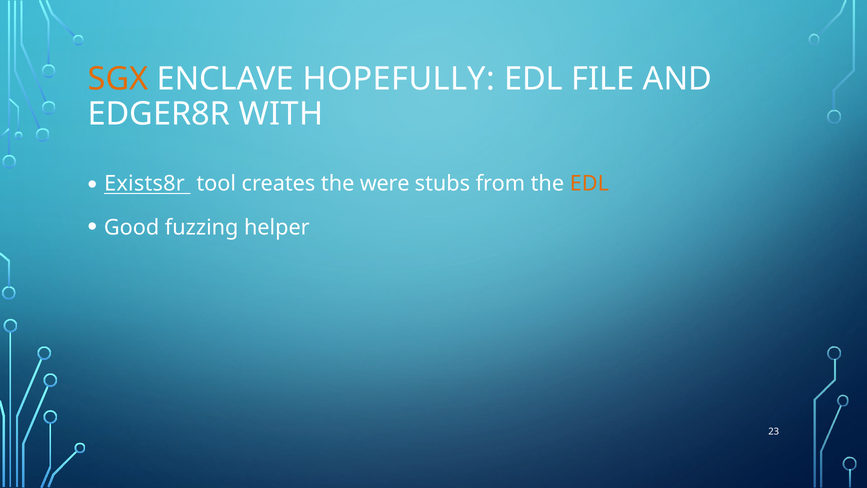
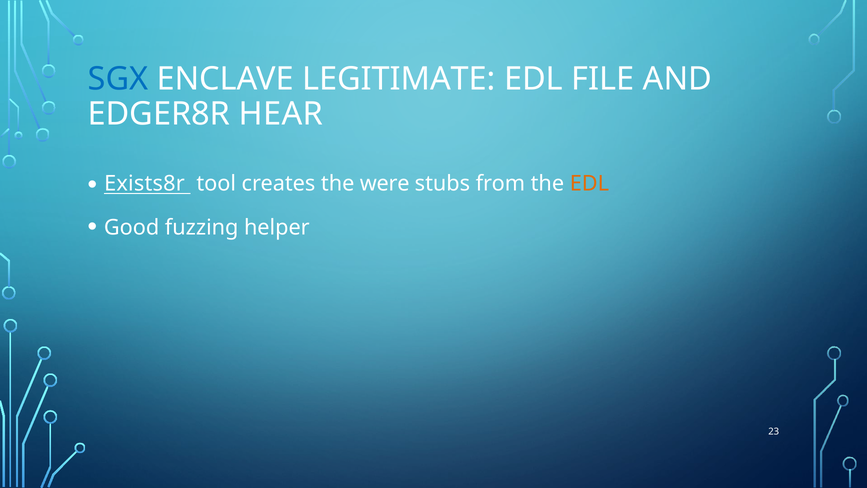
SGX colour: orange -> blue
HOPEFULLY: HOPEFULLY -> LEGITIMATE
WITH: WITH -> HEAR
